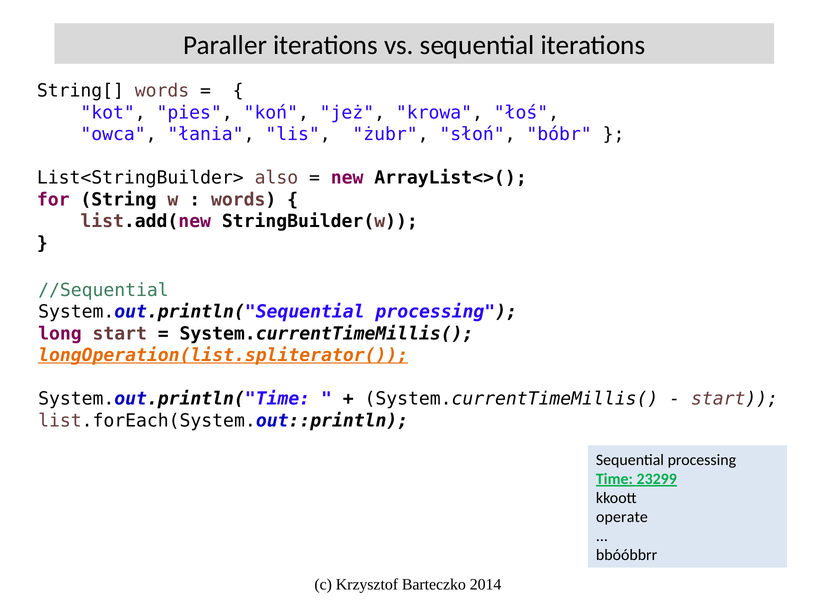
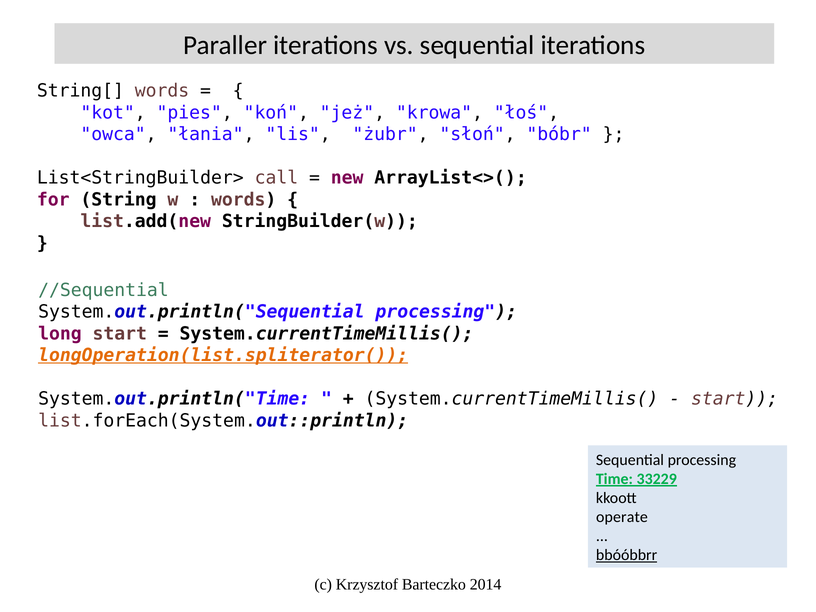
also: also -> call
23299: 23299 -> 33229
bbóóbbrr underline: none -> present
